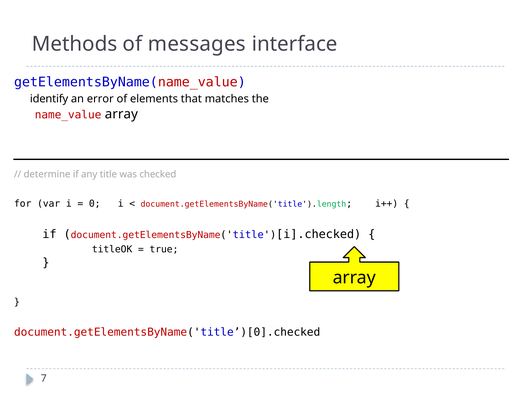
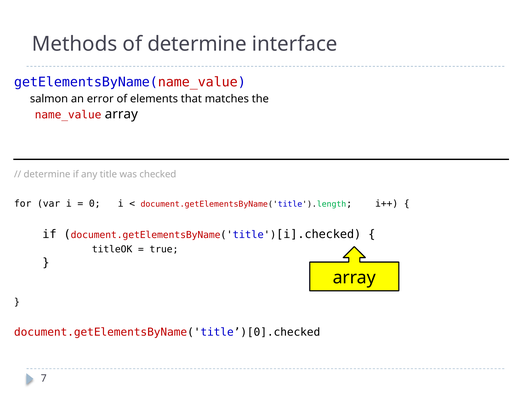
of messages: messages -> determine
identify: identify -> salmon
